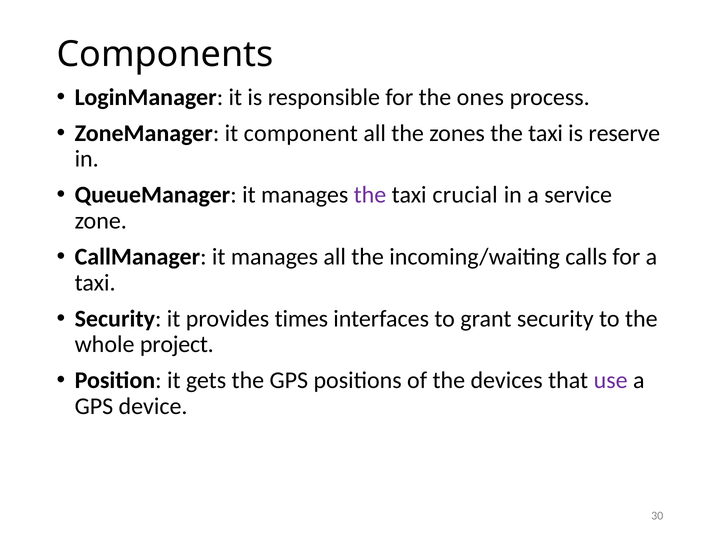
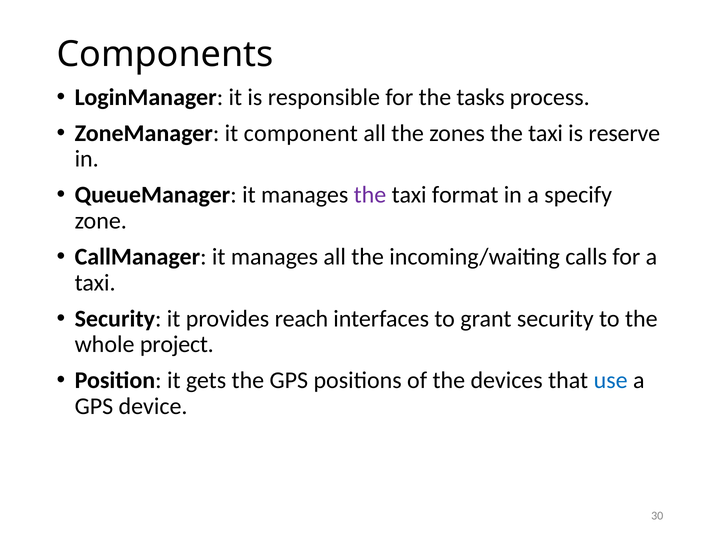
ones: ones -> tasks
crucial: crucial -> format
service: service -> specify
times: times -> reach
use colour: purple -> blue
